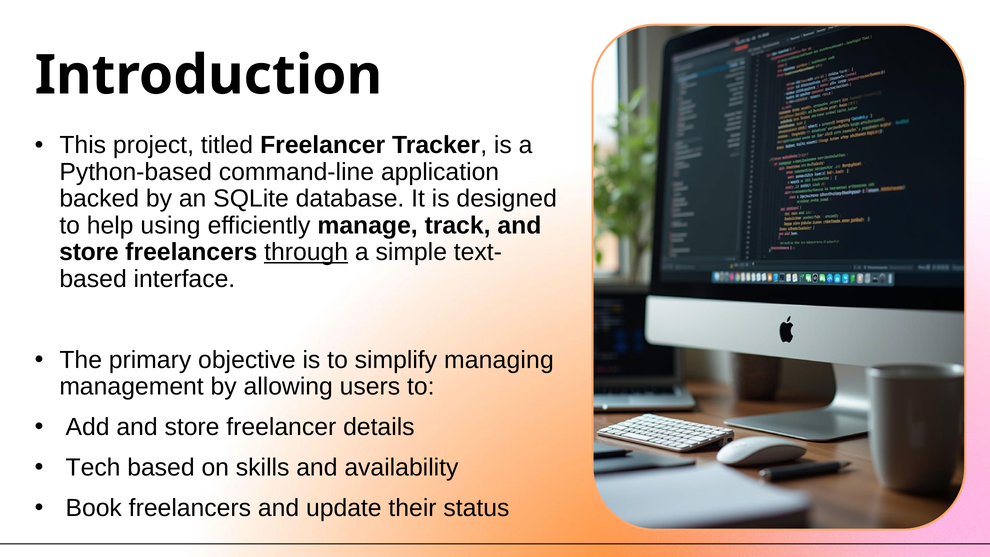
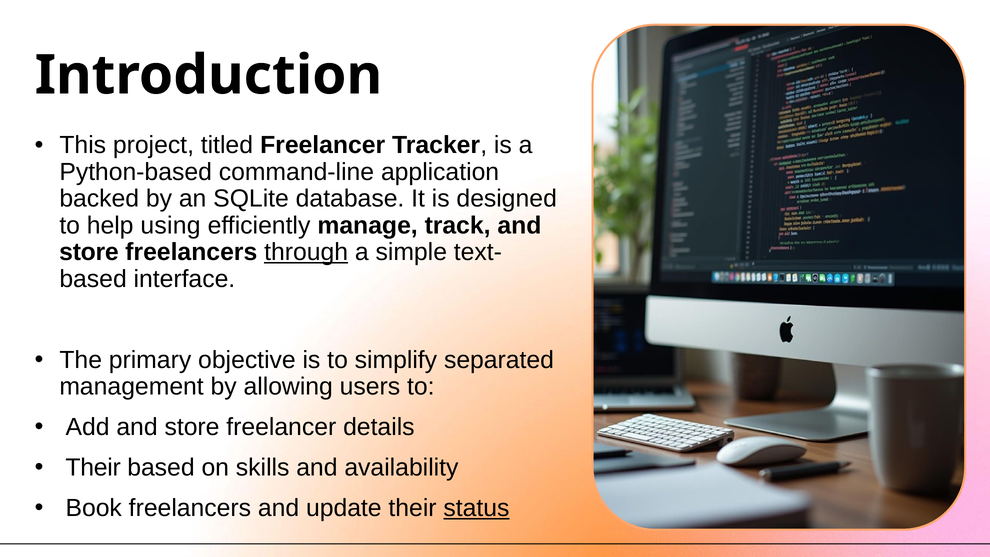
managing: managing -> separated
Tech at (93, 468): Tech -> Their
status underline: none -> present
